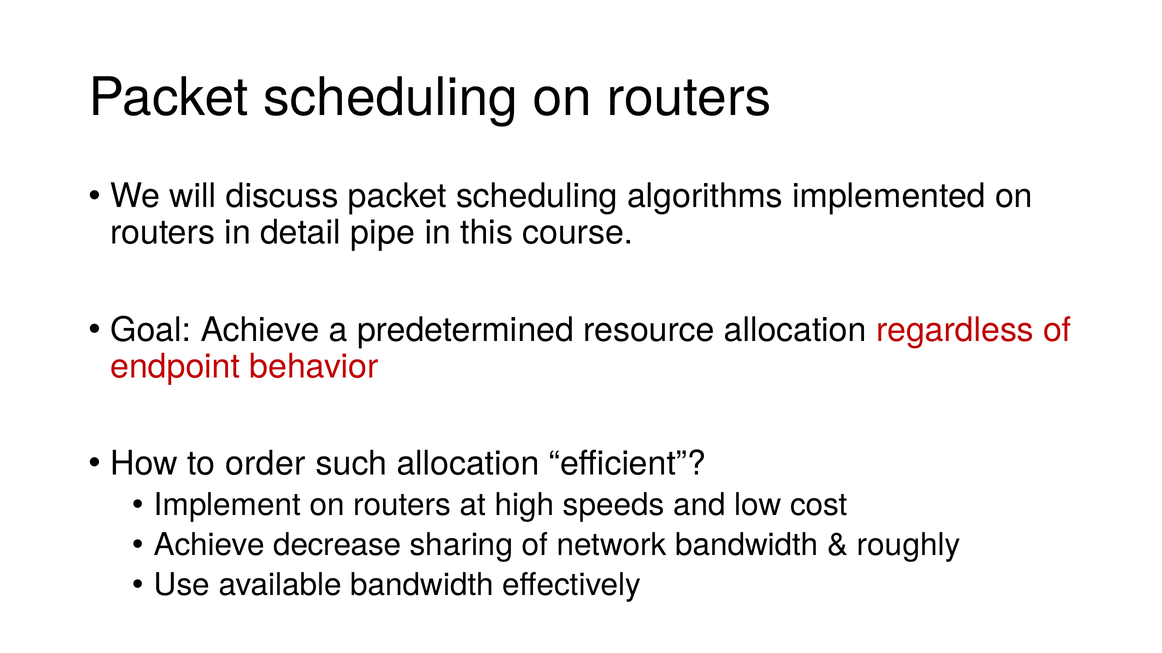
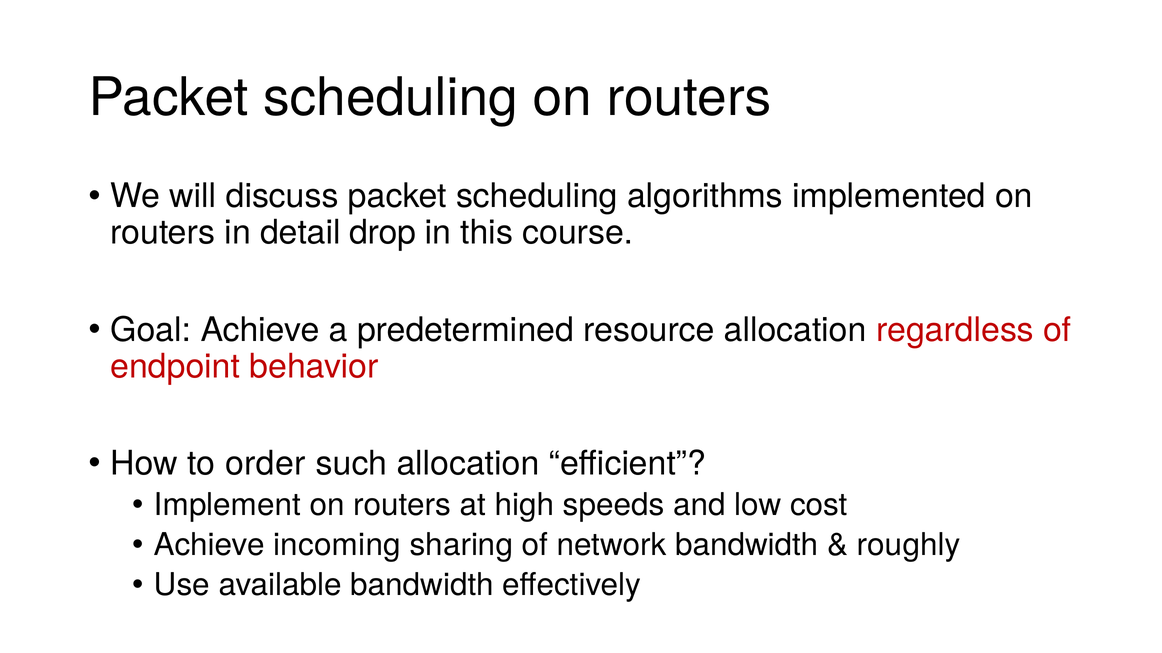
pipe: pipe -> drop
decrease: decrease -> incoming
